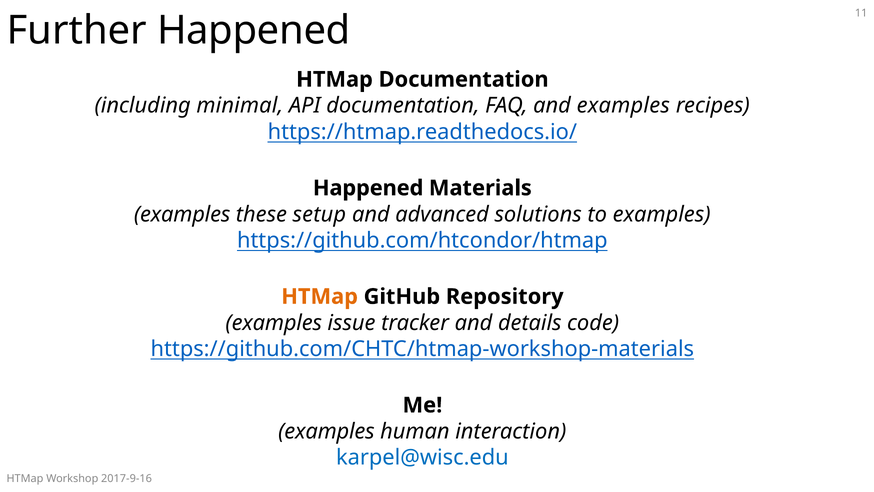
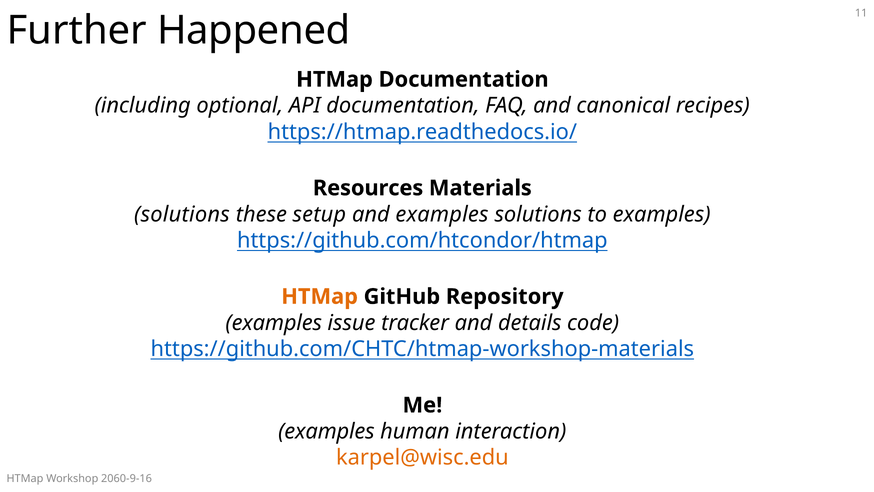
minimal: minimal -> optional
and examples: examples -> canonical
Happened at (368, 188): Happened -> Resources
examples at (182, 214): examples -> solutions
and advanced: advanced -> examples
karpel@wisc.edu colour: blue -> orange
2017-9-16: 2017-9-16 -> 2060-9-16
